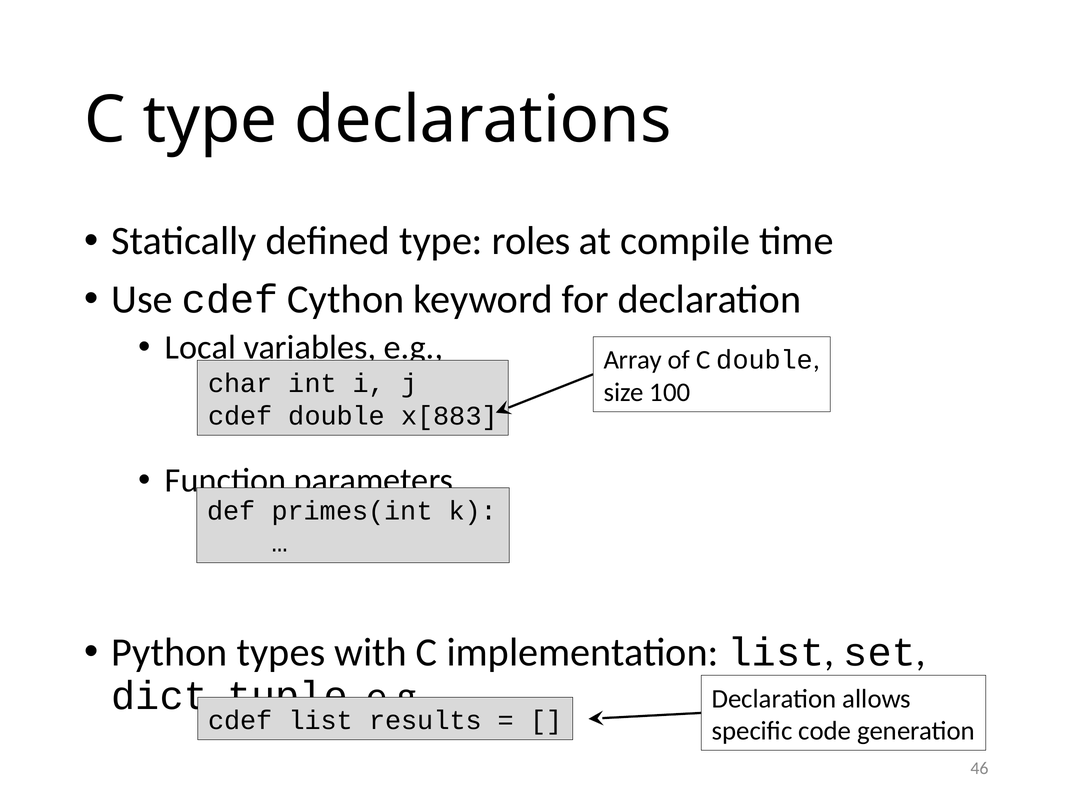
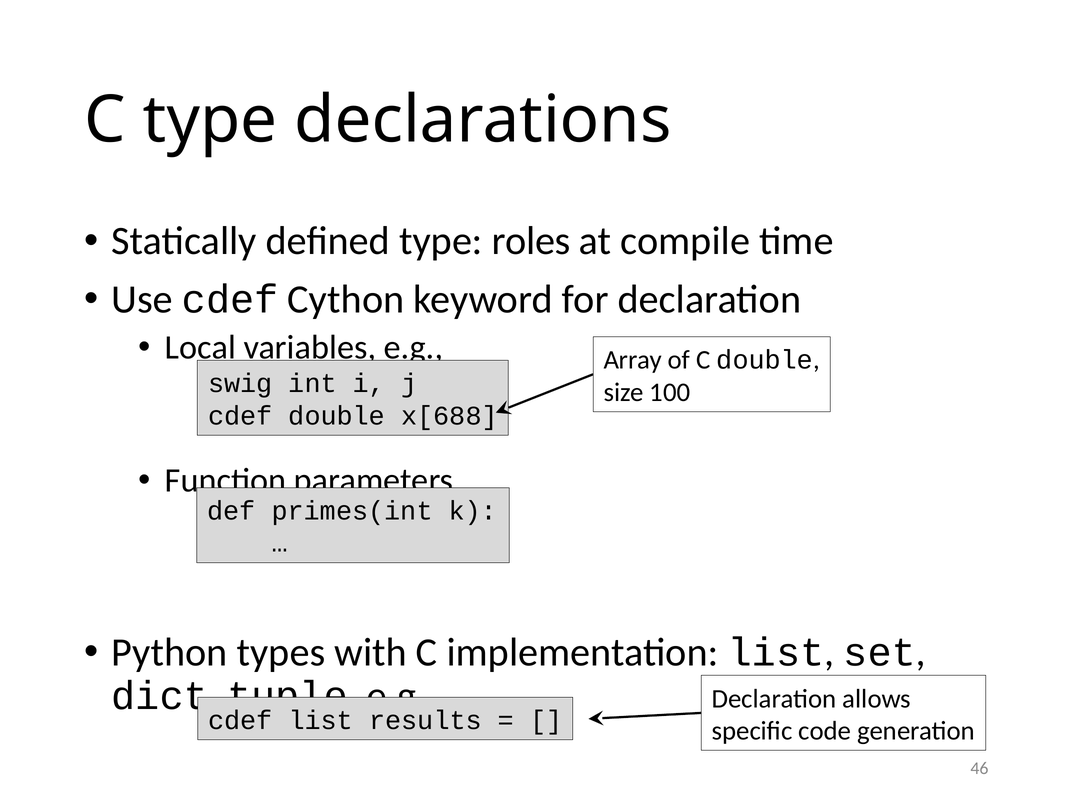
char: char -> swig
x[883: x[883 -> x[688
